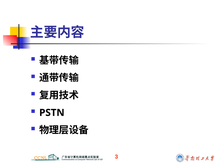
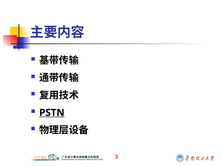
PSTN underline: none -> present
